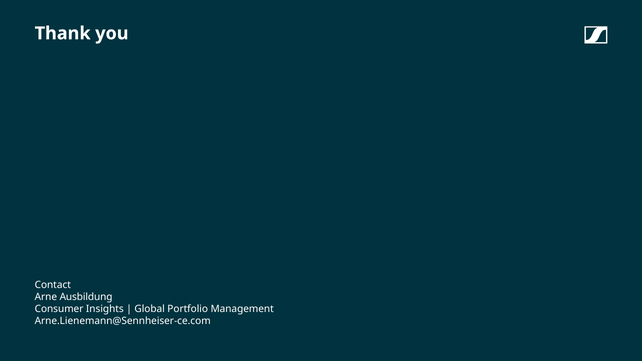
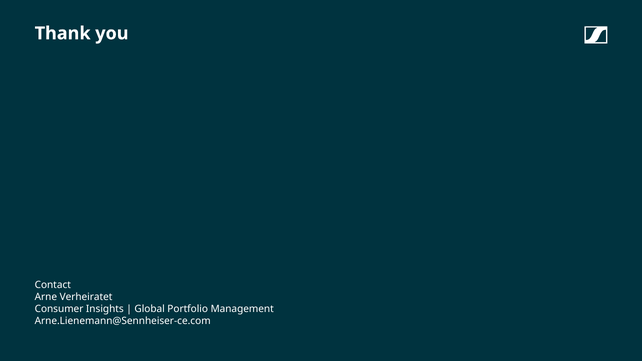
Ausbildung: Ausbildung -> Verheiratet
